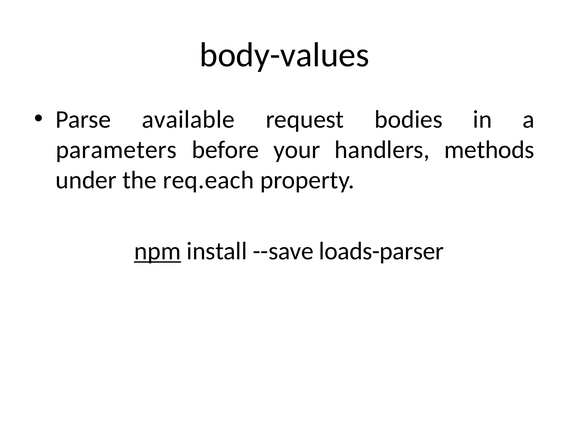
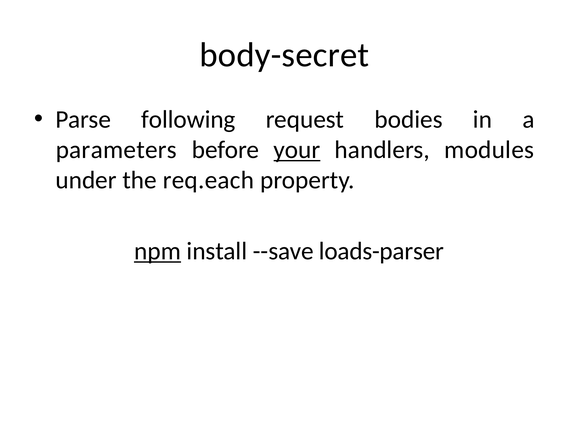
body-values: body-values -> body-secret
available: available -> following
your underline: none -> present
methods: methods -> modules
